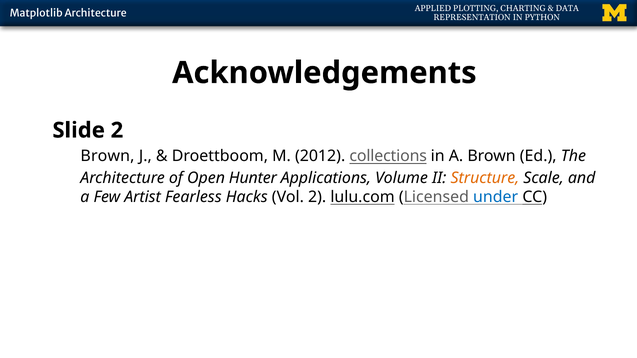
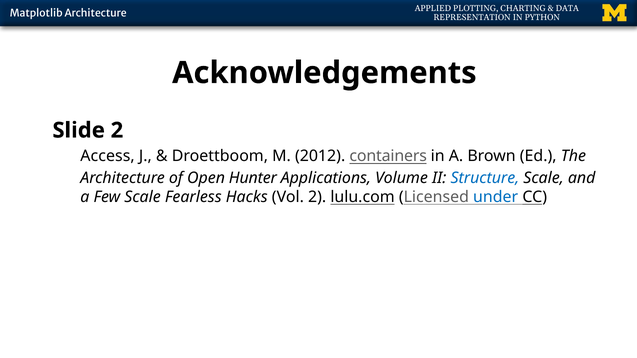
Brown at (107, 156): Brown -> Access
collections: collections -> containers
Structure colour: orange -> blue
Few Artist: Artist -> Scale
